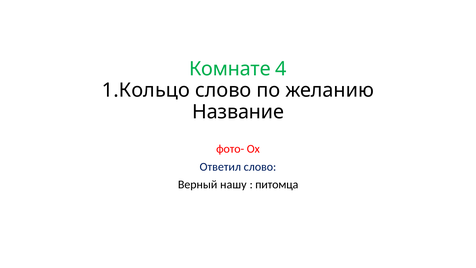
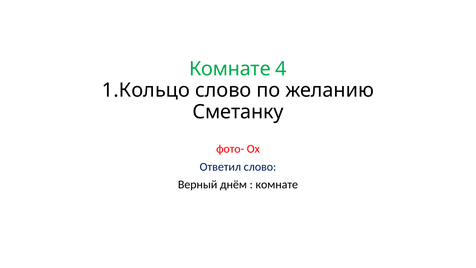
Название: Название -> Сметанку
нашу: нашу -> днём
питомца at (277, 184): питомца -> комнате
